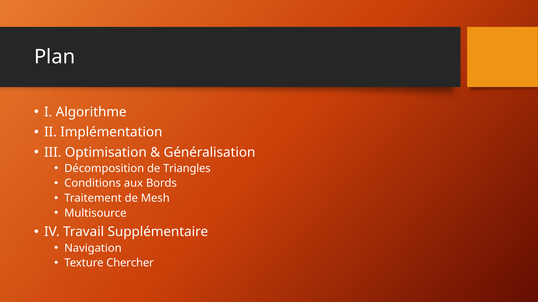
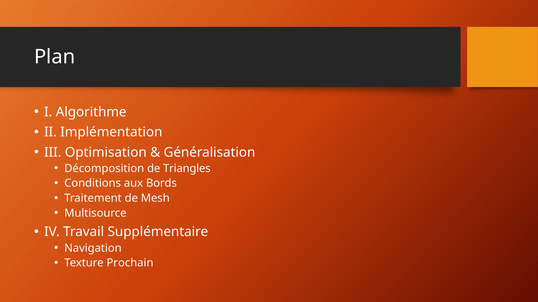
Chercher: Chercher -> Prochain
